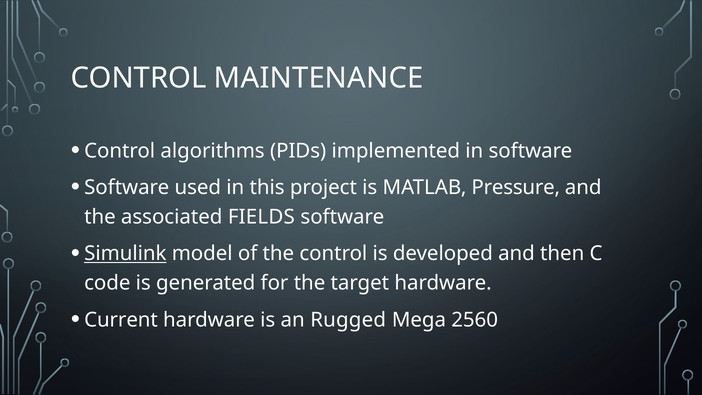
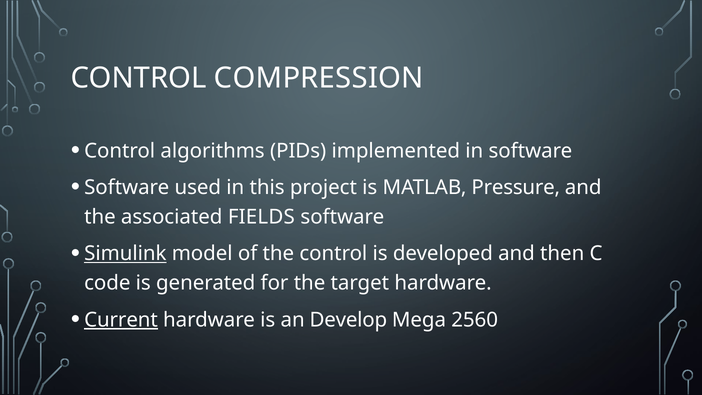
MAINTENANCE: MAINTENANCE -> COMPRESSION
Current underline: none -> present
Rugged: Rugged -> Develop
